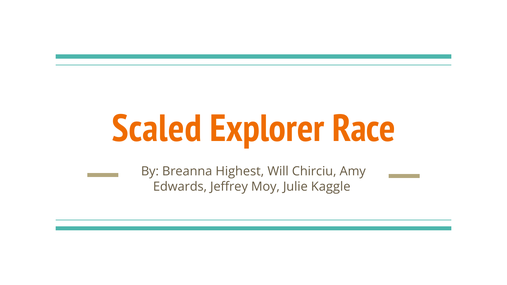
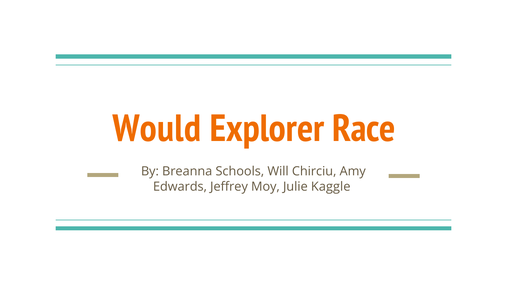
Scaled: Scaled -> Would
Highest: Highest -> Schools
